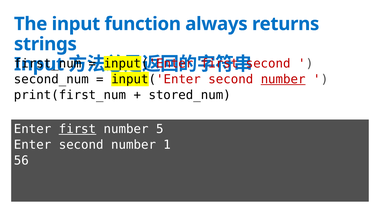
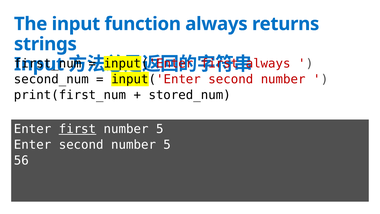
second at (268, 63): second -> always
number at (283, 79) underline: present -> none
second number 1: 1 -> 5
